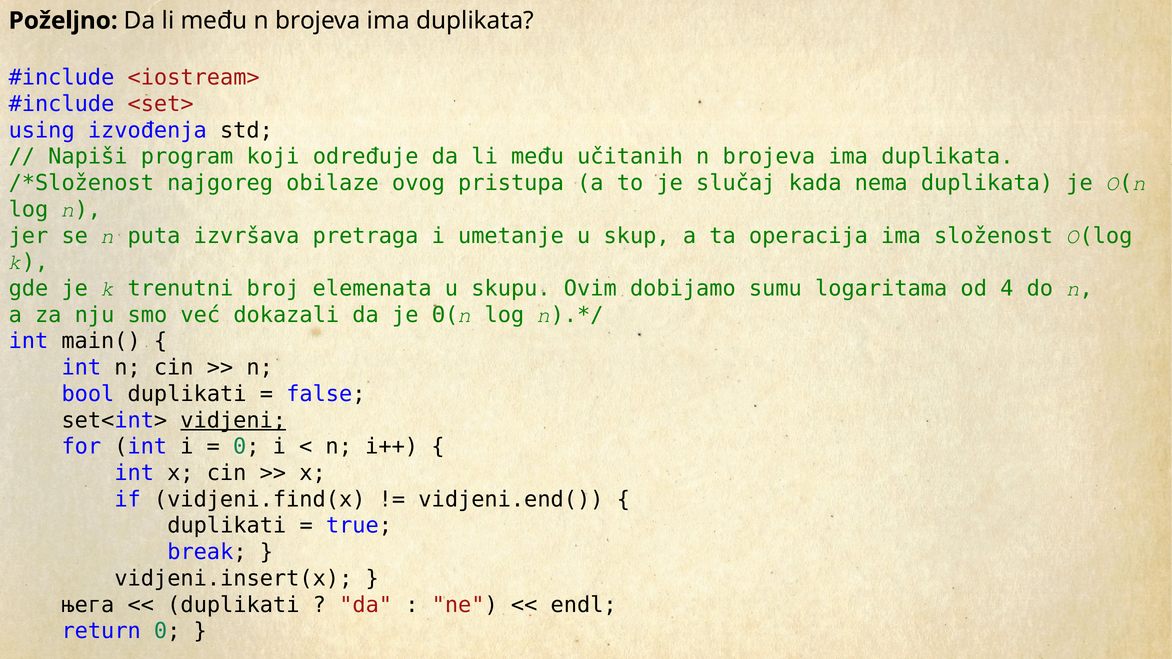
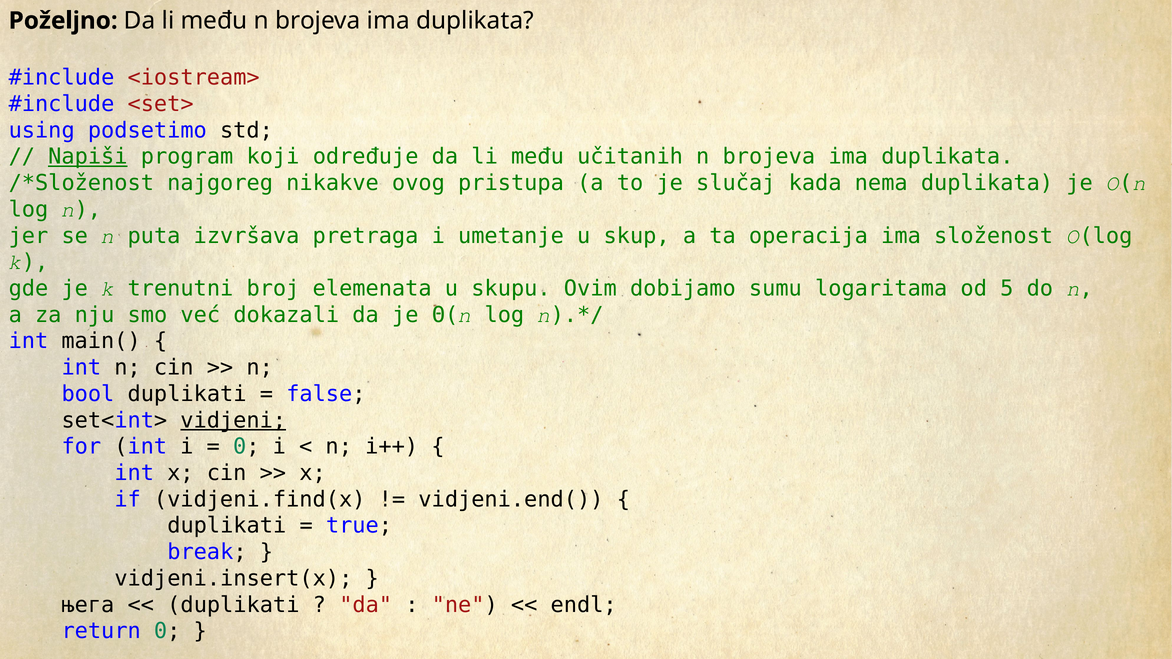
izvođenja: izvođenja -> podsetimo
Napiši underline: none -> present
obilaze: obilaze -> nikakve
4: 4 -> 5
